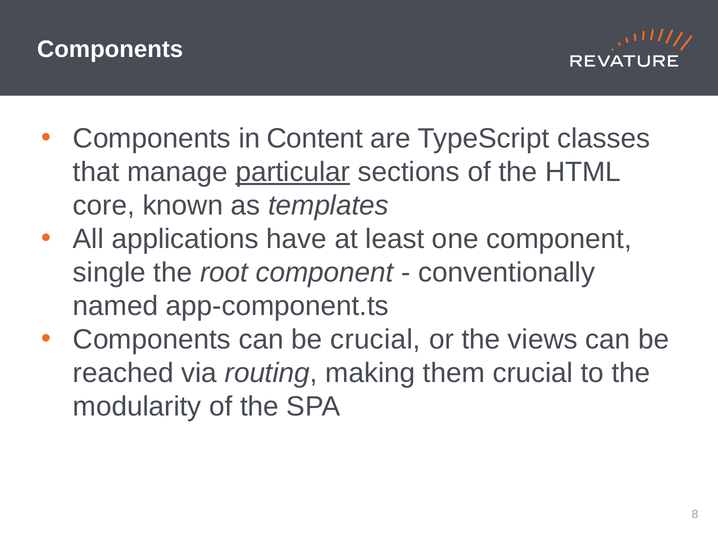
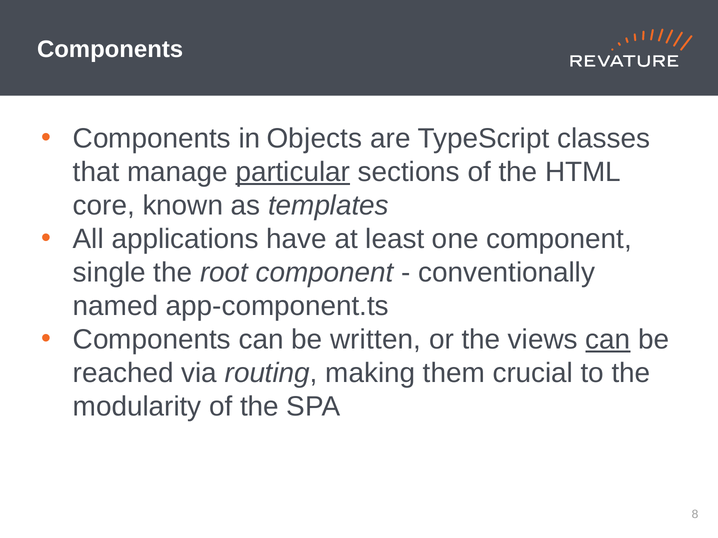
Content: Content -> Objects
be crucial: crucial -> written
can at (608, 340) underline: none -> present
